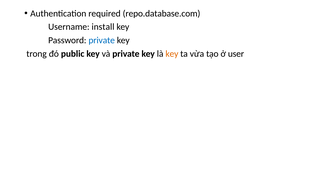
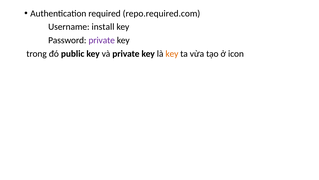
repo.database.com: repo.database.com -> repo.required.com
private at (102, 40) colour: blue -> purple
user: user -> icon
